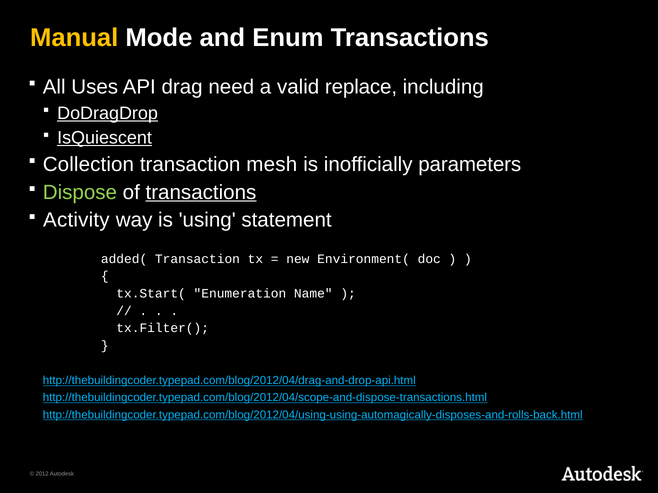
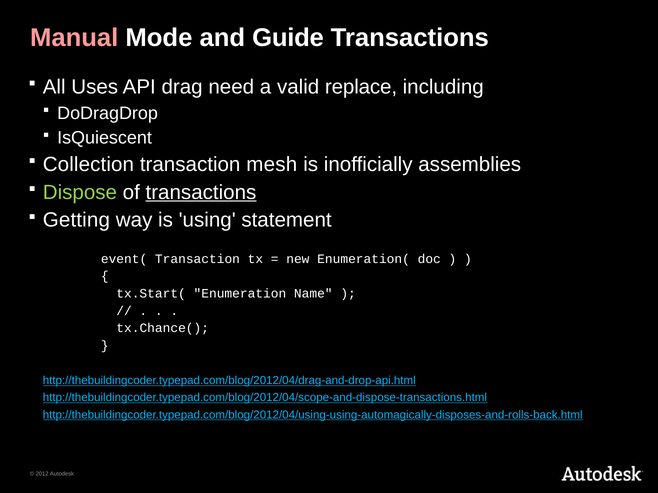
Manual colour: yellow -> pink
Enum: Enum -> Guide
DoDragDrop underline: present -> none
IsQuiescent underline: present -> none
parameters: parameters -> assemblies
Activity: Activity -> Getting
added(: added( -> event(
Environment(: Environment( -> Enumeration(
tx.Filter(: tx.Filter( -> tx.Chance(
